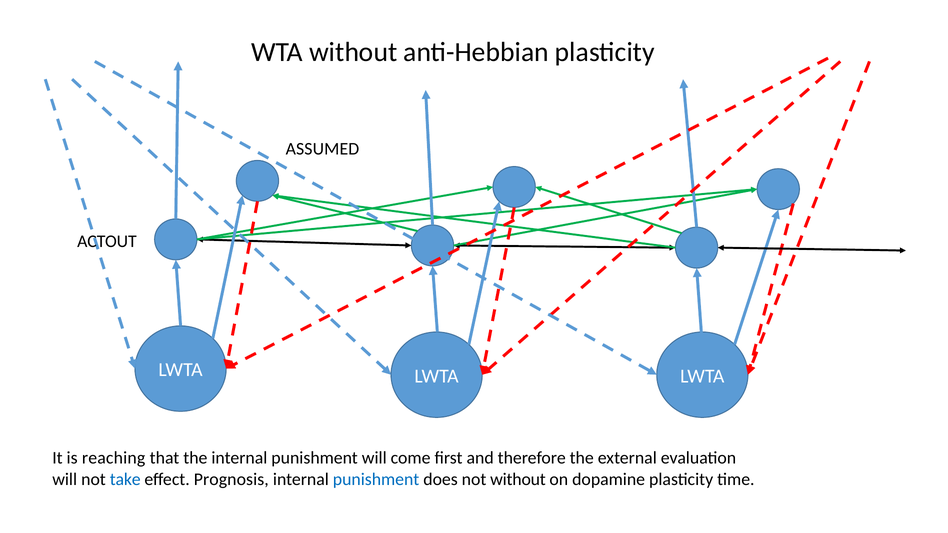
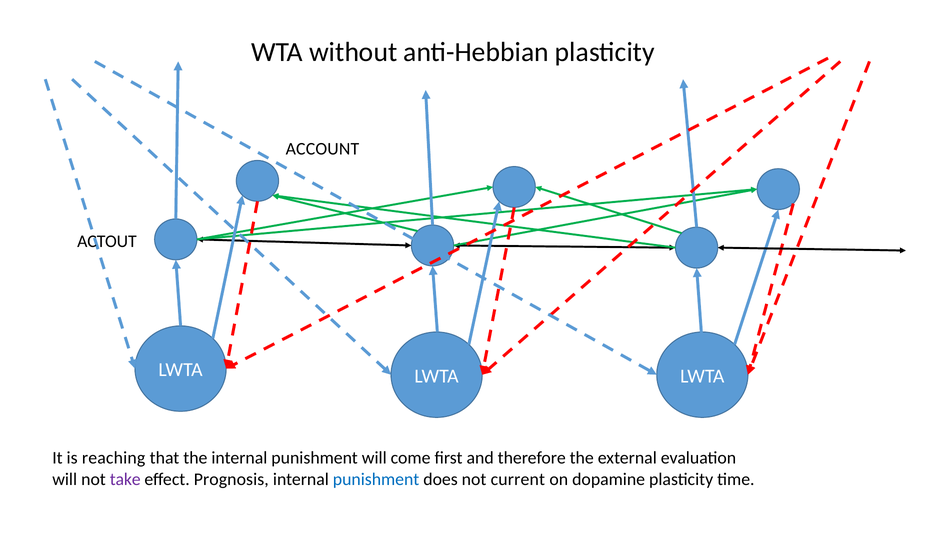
ASSUMED: ASSUMED -> ACCOUNT
take colour: blue -> purple
not without: without -> current
